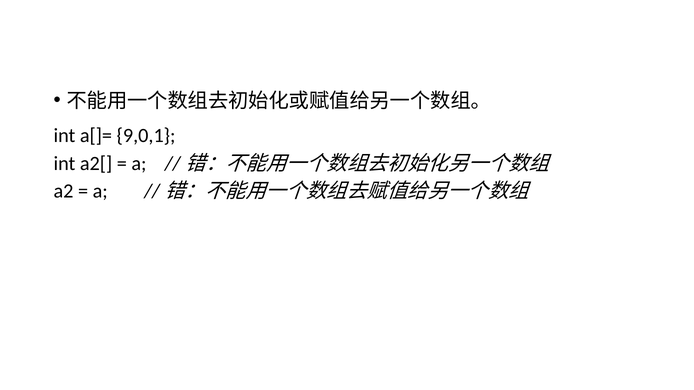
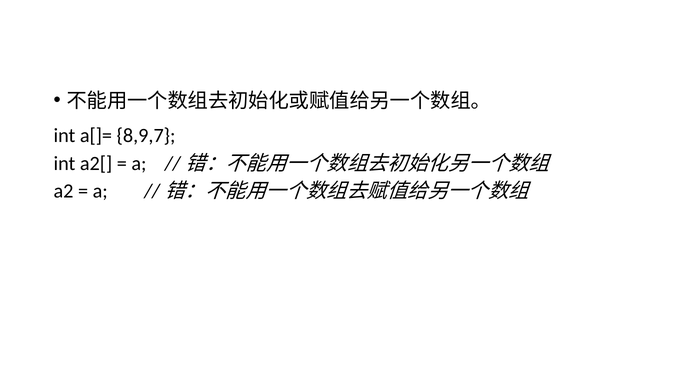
9,0,1: 9,0,1 -> 8,9,7
